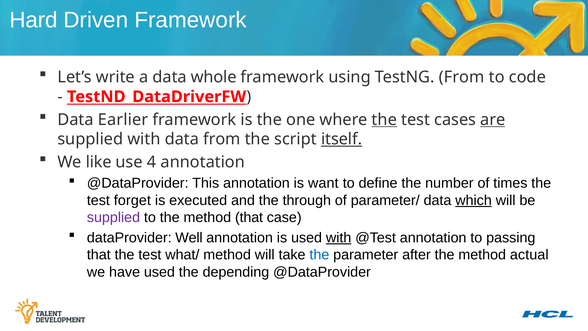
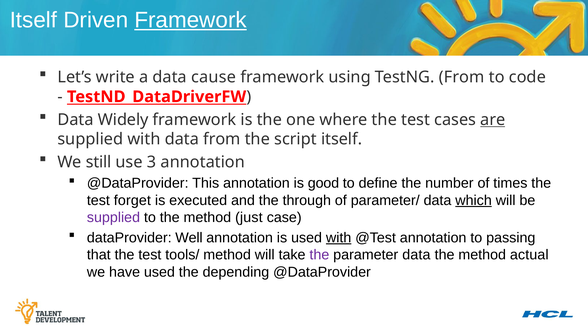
Hard at (34, 20): Hard -> Itself
Framework at (191, 20) underline: none -> present
whole: whole -> cause
Earlier: Earlier -> Widely
the at (384, 120) underline: present -> none
itself at (342, 139) underline: present -> none
like: like -> still
4: 4 -> 3
want: want -> good
method that: that -> just
what/: what/ -> tools/
the at (319, 255) colour: blue -> purple
parameter after: after -> data
